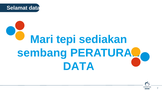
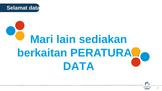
tepi: tepi -> lain
sembang: sembang -> berkaitan
